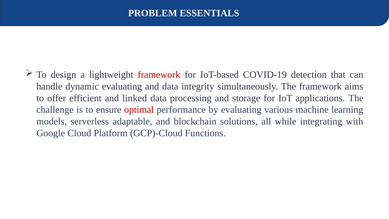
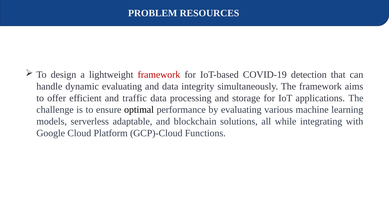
ESSENTIALS: ESSENTIALS -> RESOURCES
linked: linked -> traffic
optimal colour: red -> black
